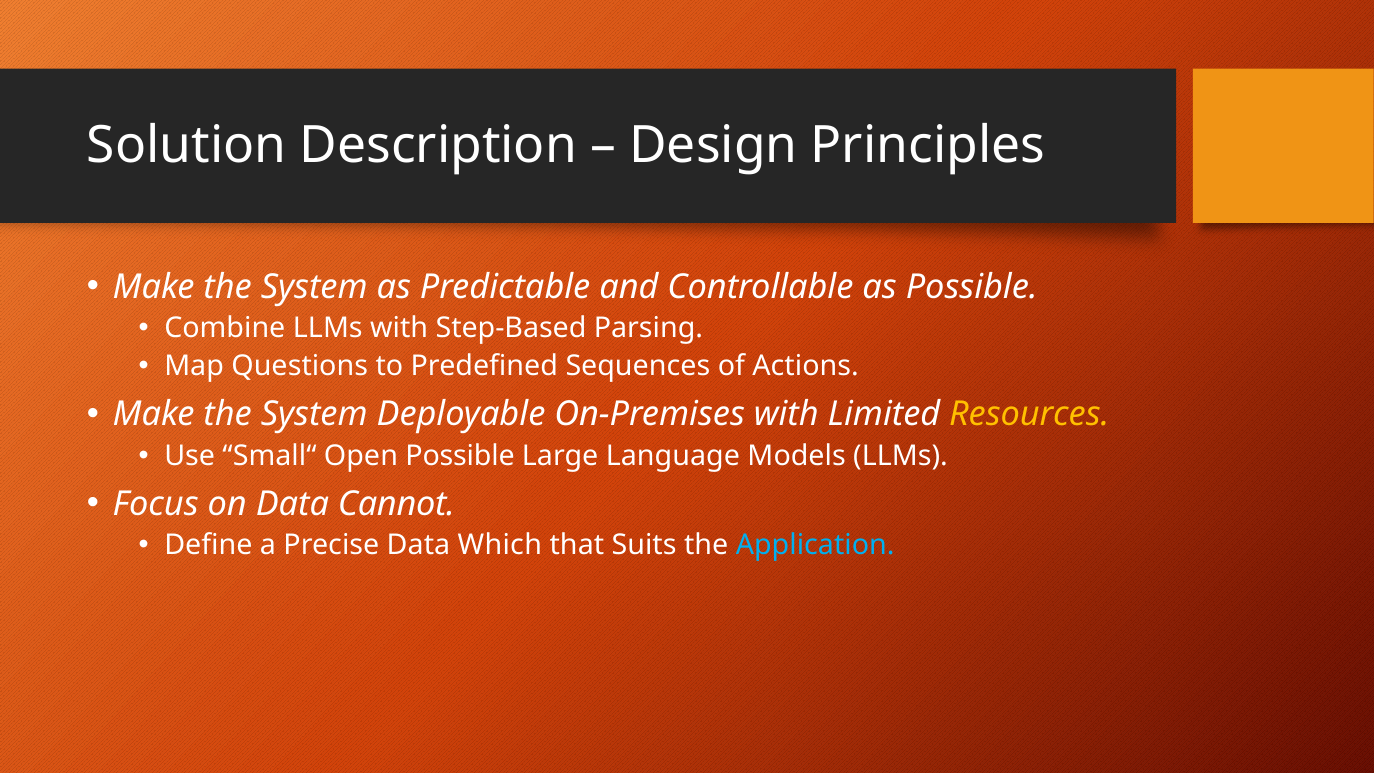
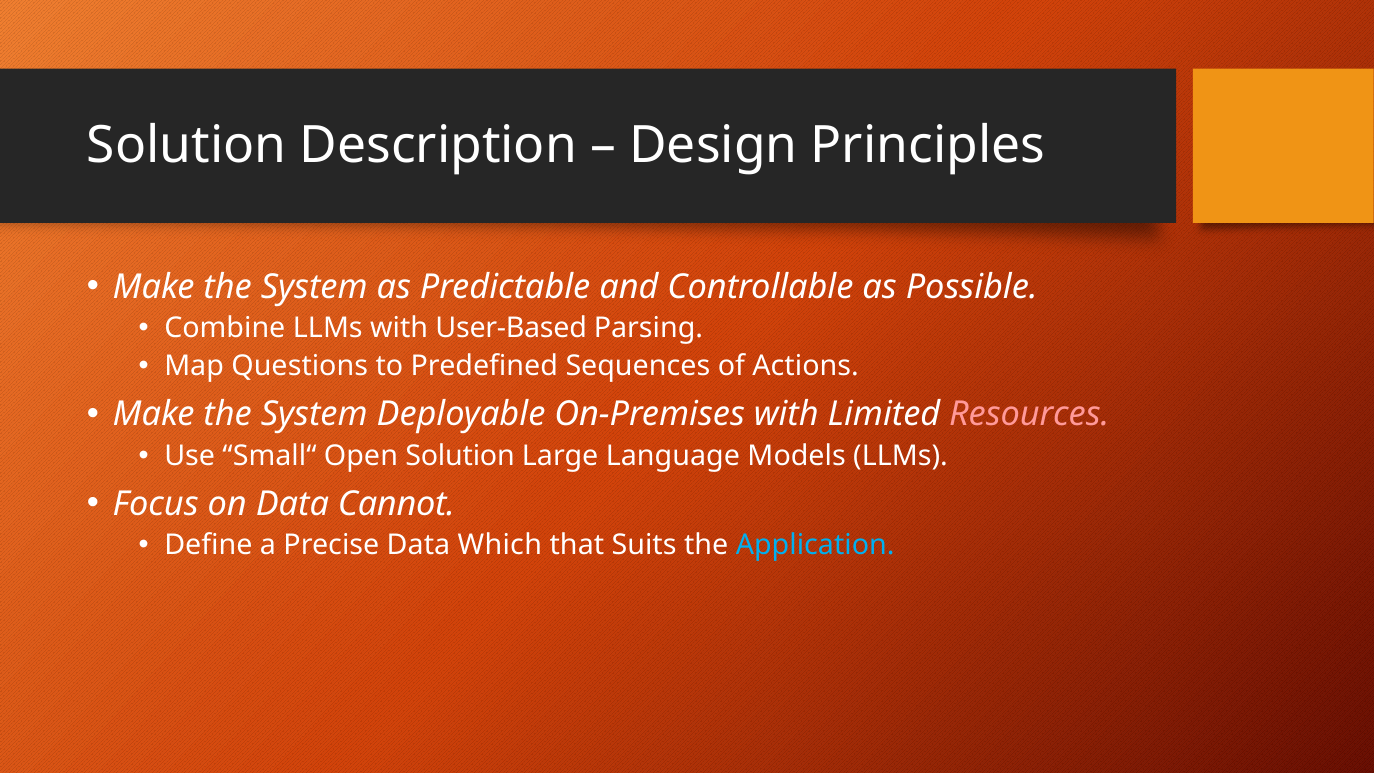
Step-Based: Step-Based -> User-Based
Resources colour: yellow -> pink
Open Possible: Possible -> Solution
